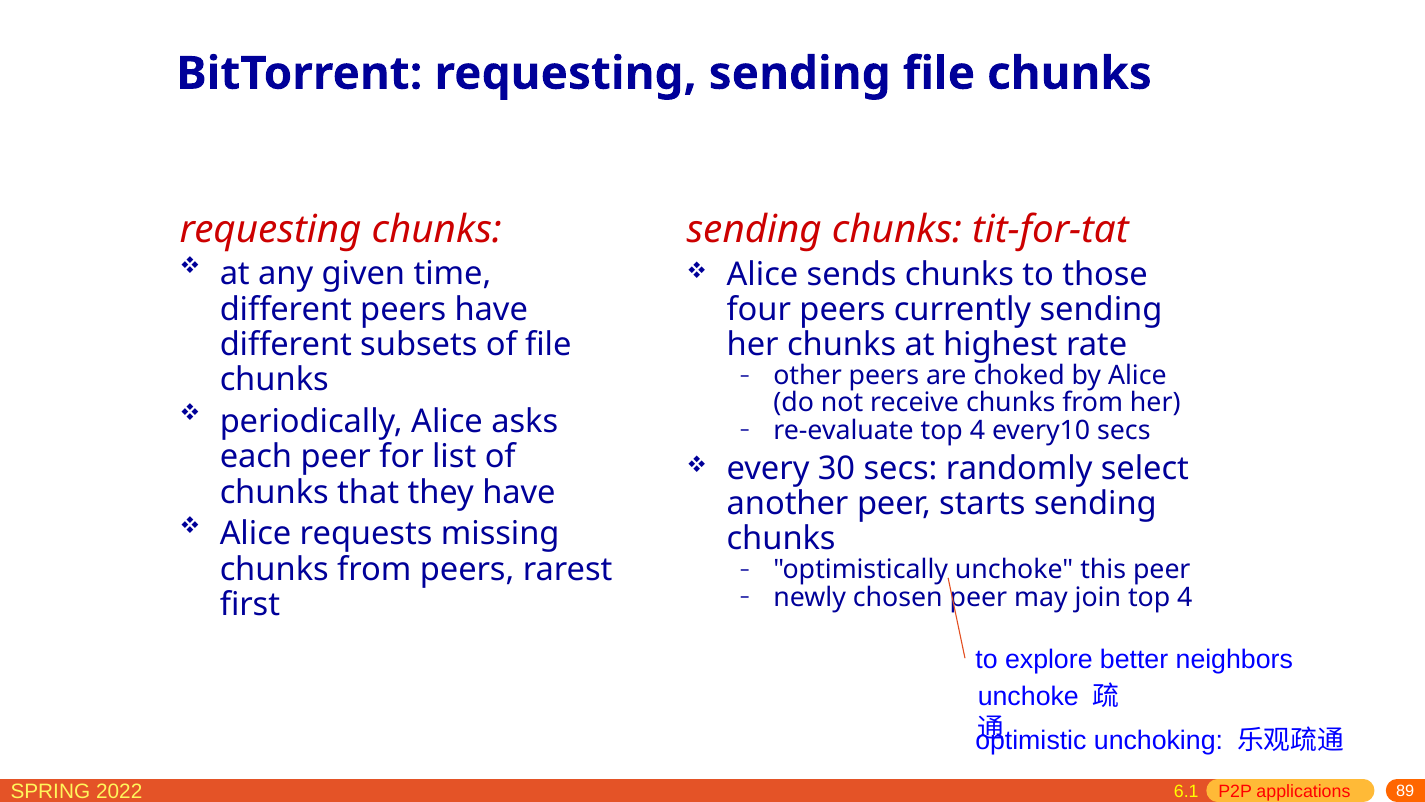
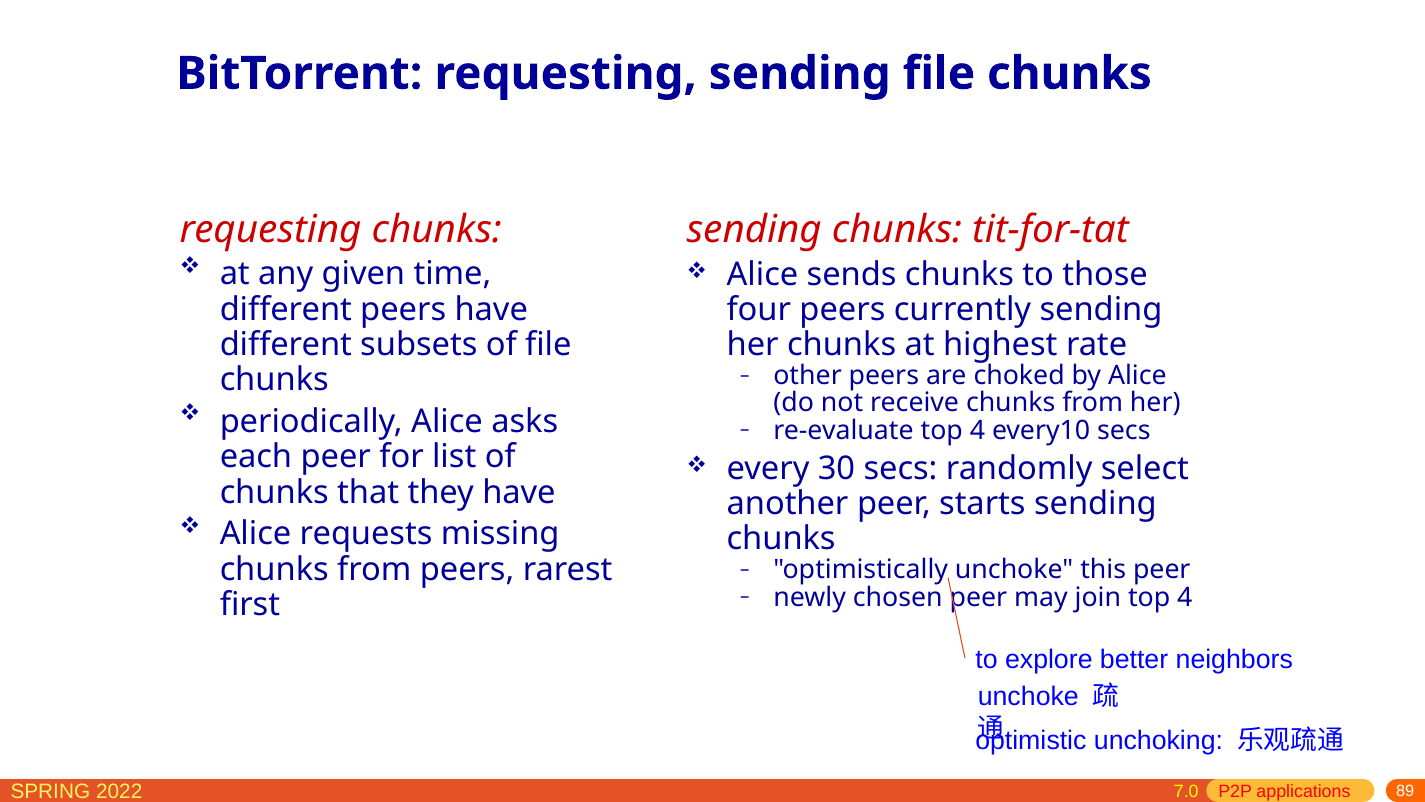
6.1: 6.1 -> 7.0
